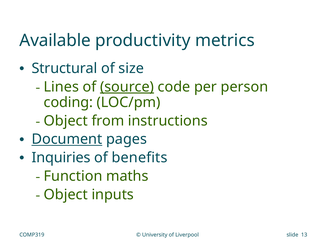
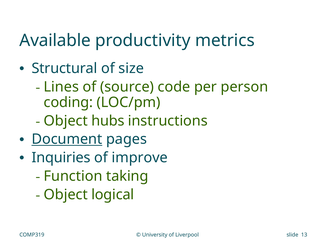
source underline: present -> none
from: from -> hubs
benefits: benefits -> improve
maths: maths -> taking
inputs: inputs -> logical
